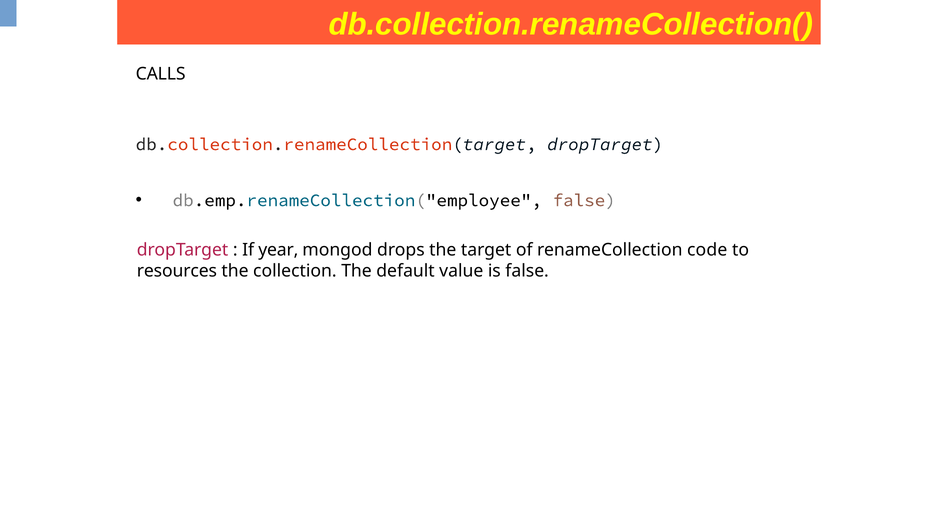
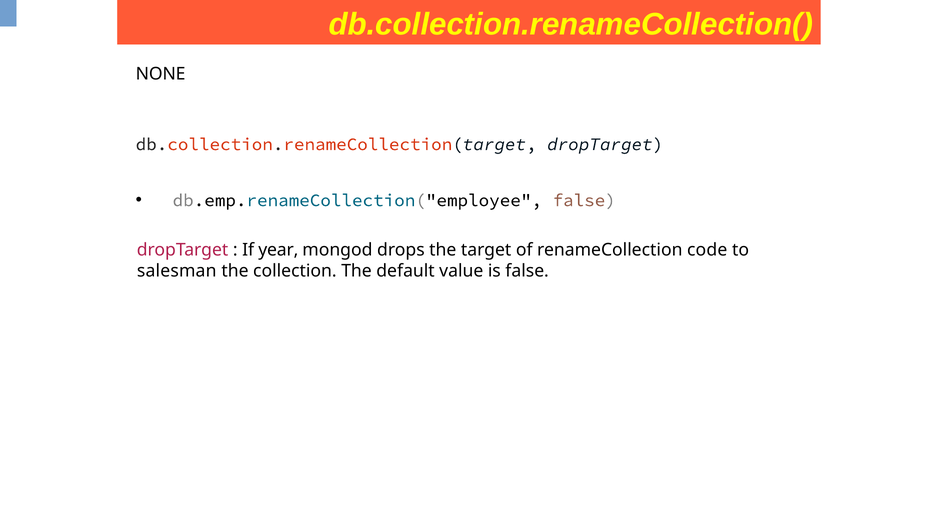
CALLS: CALLS -> NONE
resources: resources -> salesman
